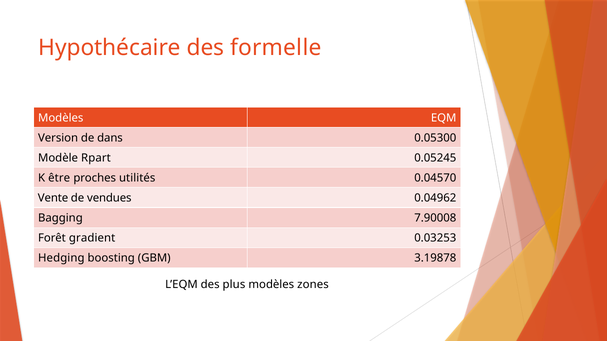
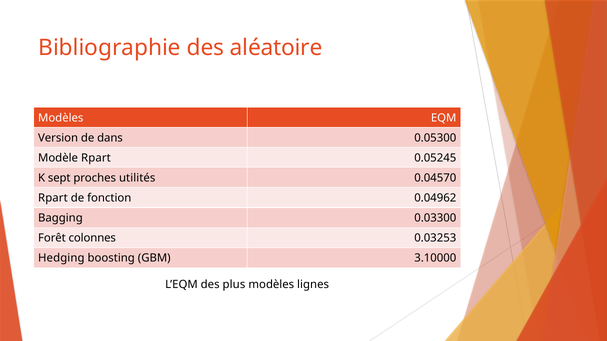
Hypothécaire: Hypothécaire -> Bibliographie
formelle: formelle -> aléatoire
être: être -> sept
Vente at (53, 198): Vente -> Rpart
vendues: vendues -> fonction
7.90008: 7.90008 -> 0.03300
gradient: gradient -> colonnes
3.19878: 3.19878 -> 3.10000
zones: zones -> lignes
